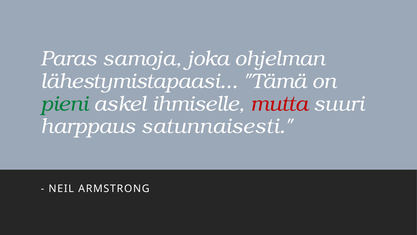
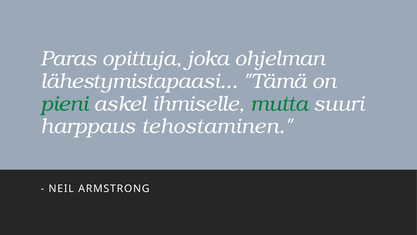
samoja: samoja -> opittuja
mutta colour: red -> green
satunnaisesti: satunnaisesti -> tehostaminen
